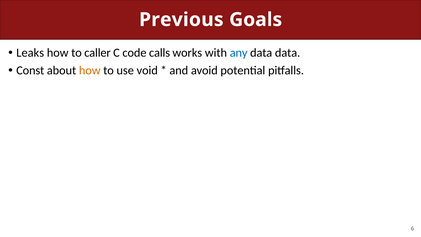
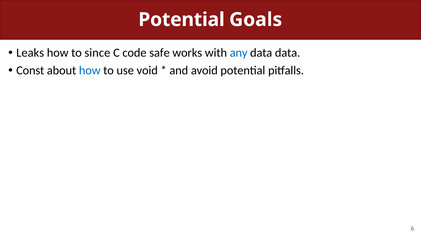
Previous at (181, 20): Previous -> Potential
caller: caller -> since
calls: calls -> safe
how at (90, 71) colour: orange -> blue
